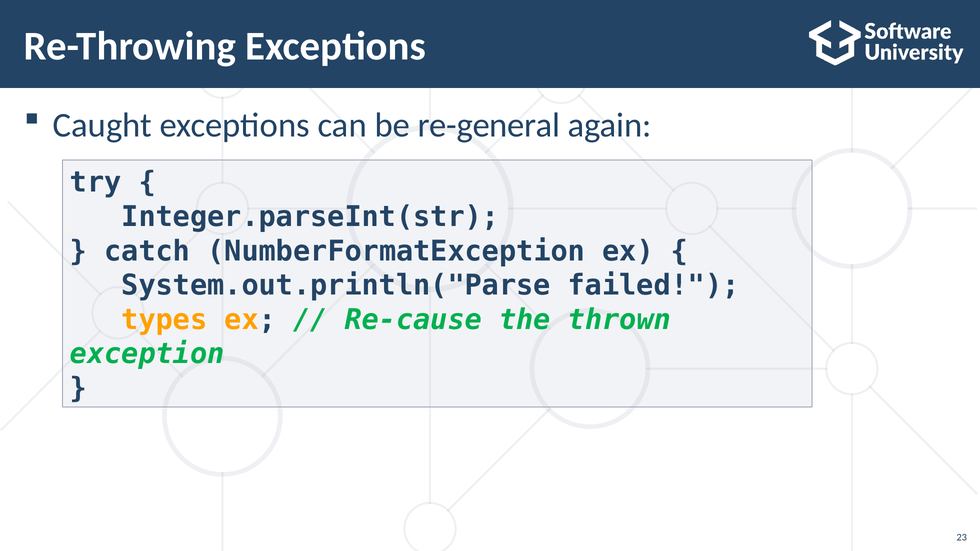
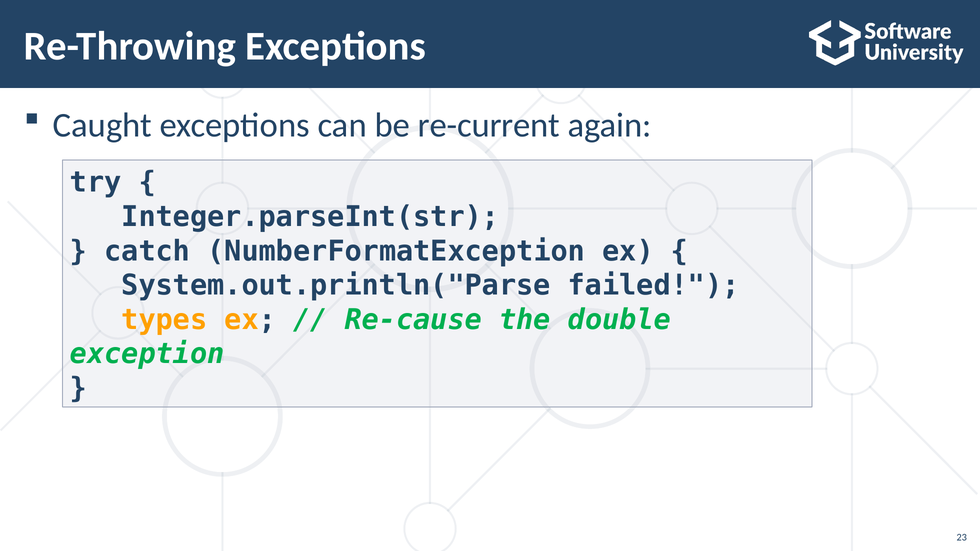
re-general: re-general -> re-current
thrown: thrown -> double
